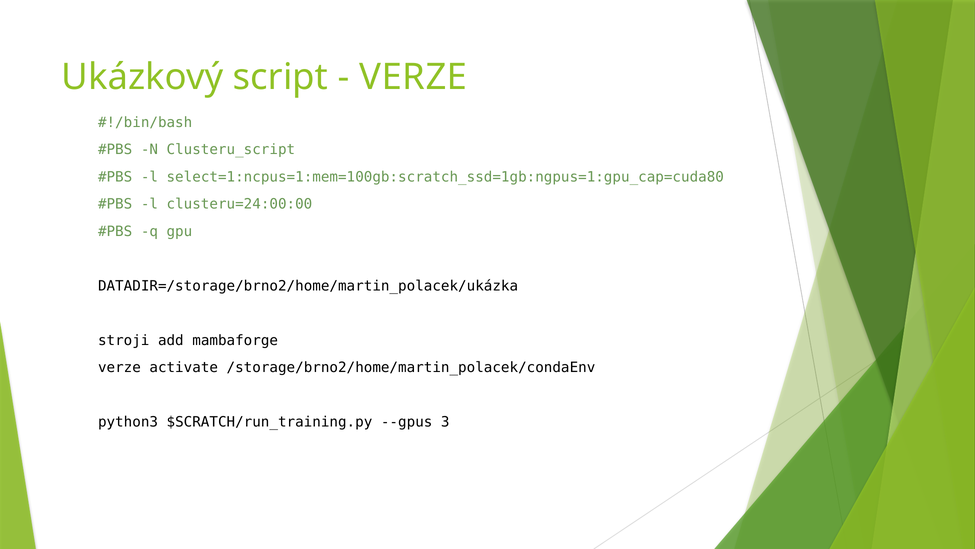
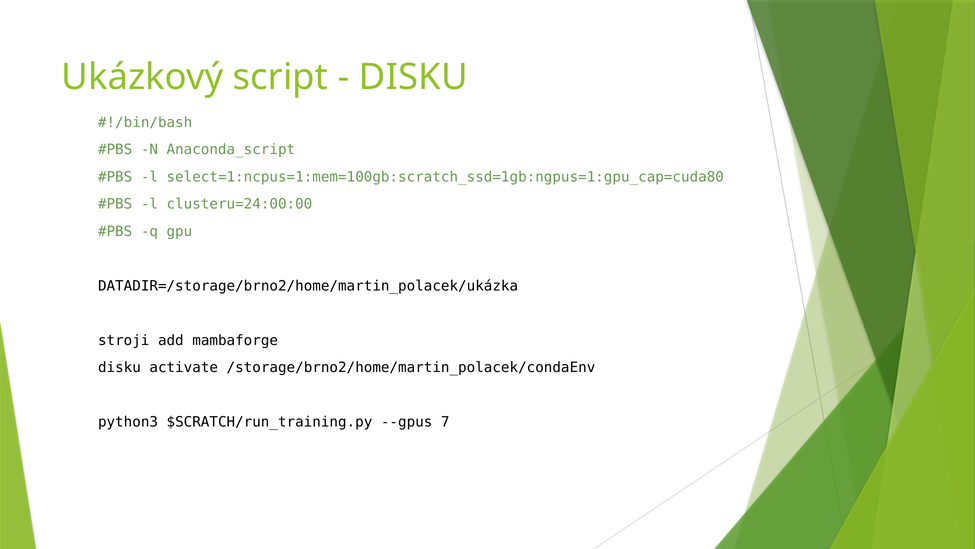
VERZE at (413, 77): VERZE -> DISKU
Clusteru_script: Clusteru_script -> Anaconda_script
verze at (119, 367): verze -> disku
3: 3 -> 7
